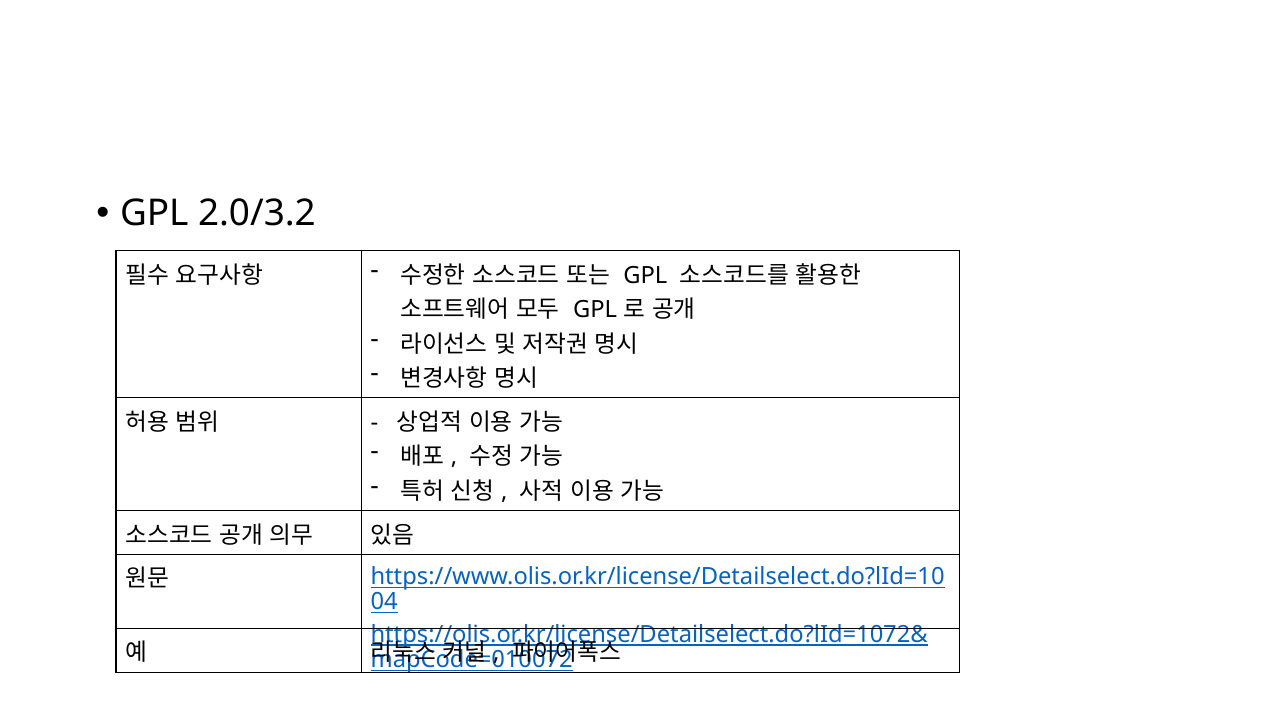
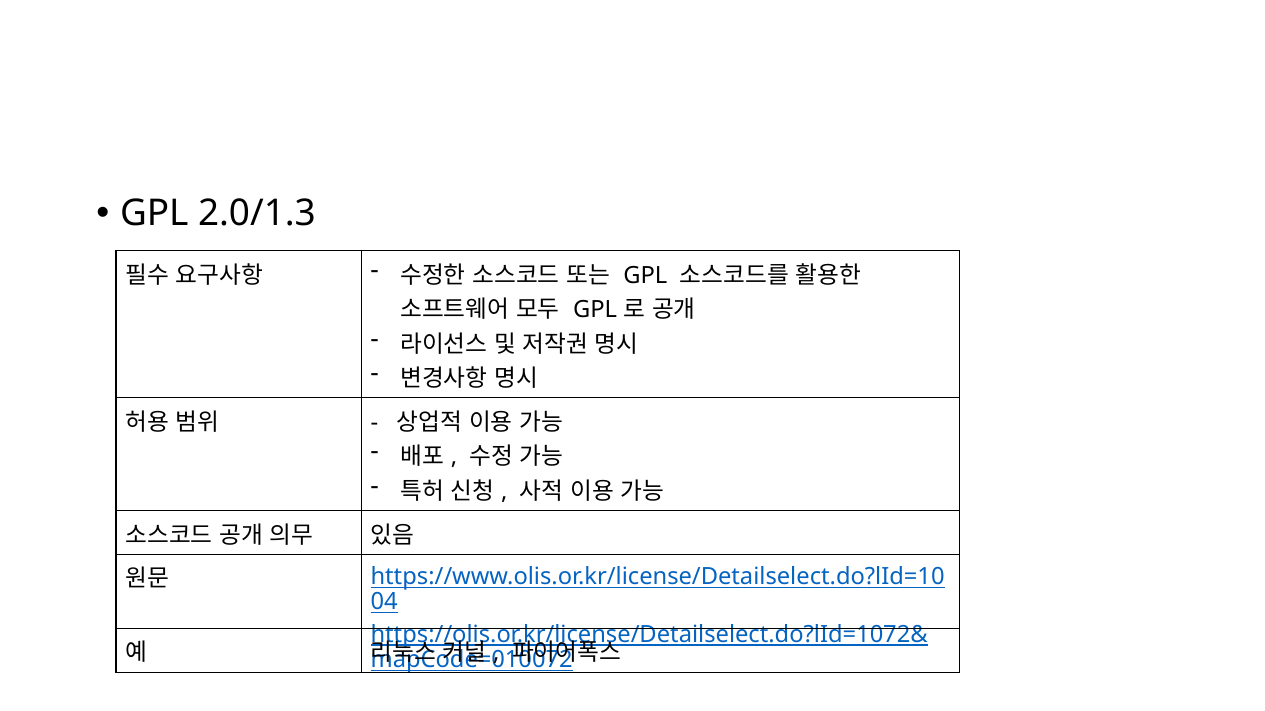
2.0/3.2: 2.0/3.2 -> 2.0/1.3
